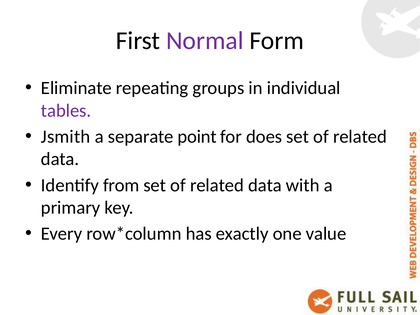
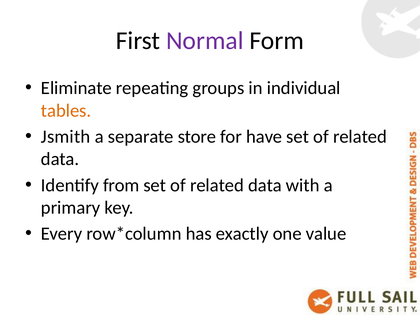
tables colour: purple -> orange
point: point -> store
does: does -> have
